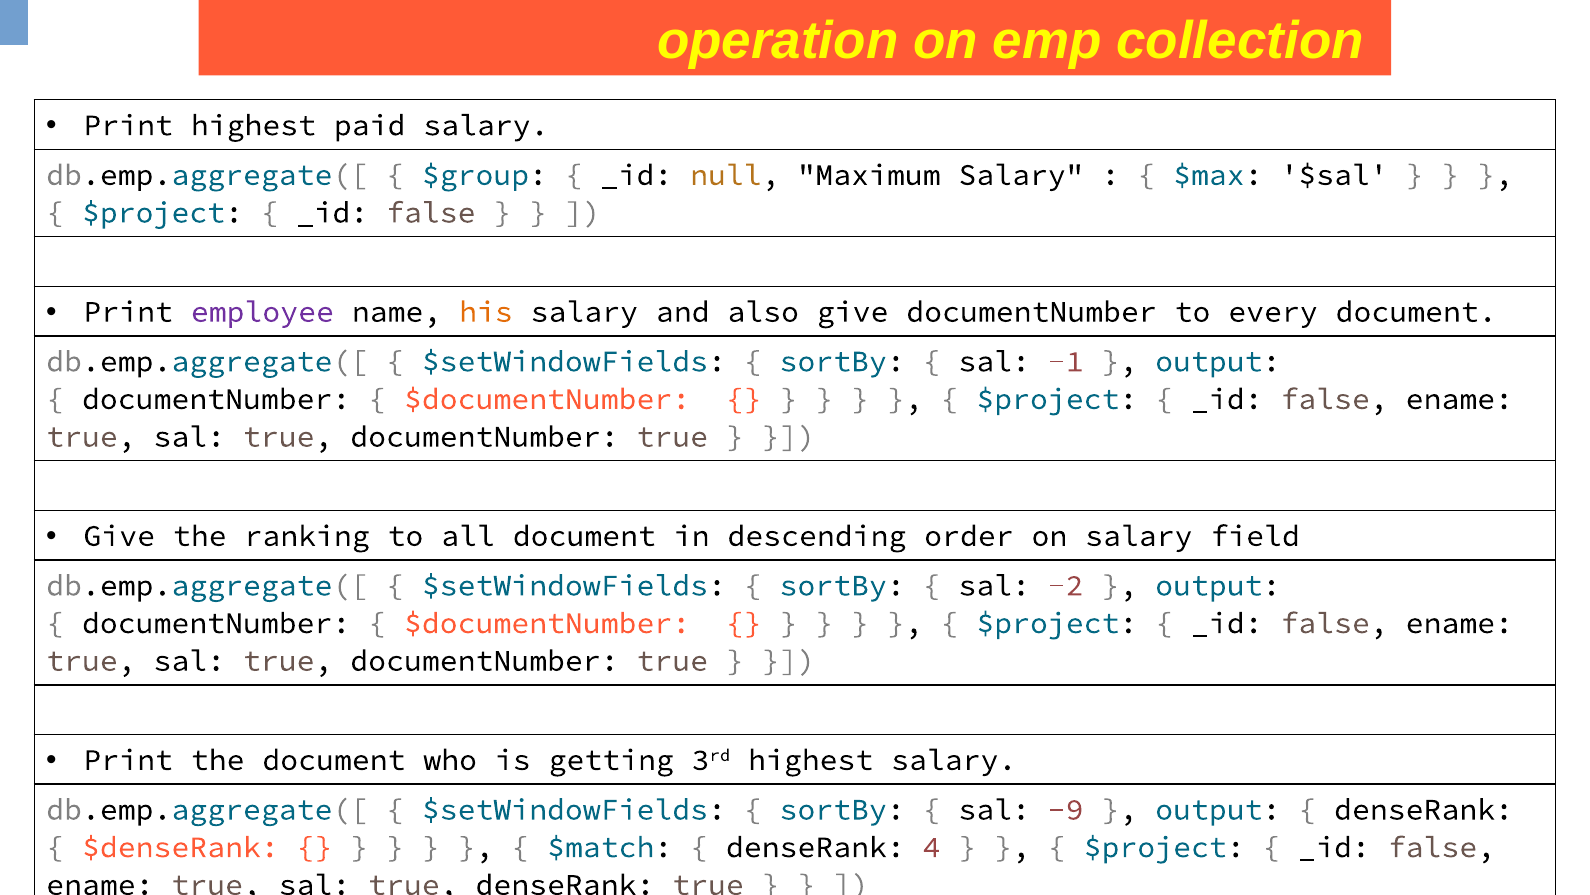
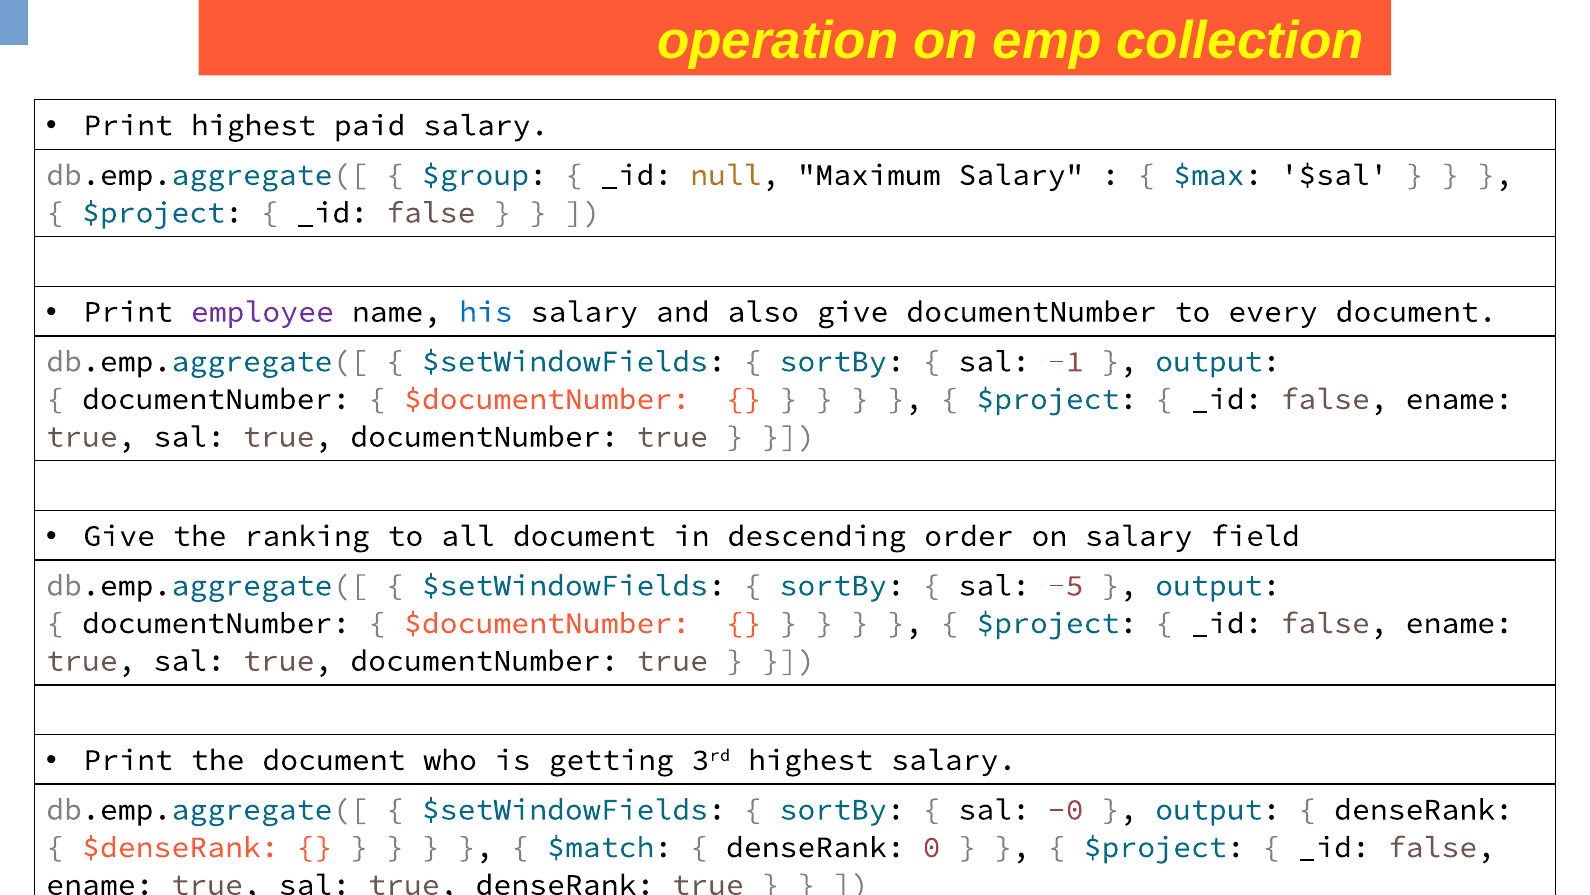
his colour: orange -> blue
-2: -2 -> -5
-9: -9 -> -0
4: 4 -> 0
